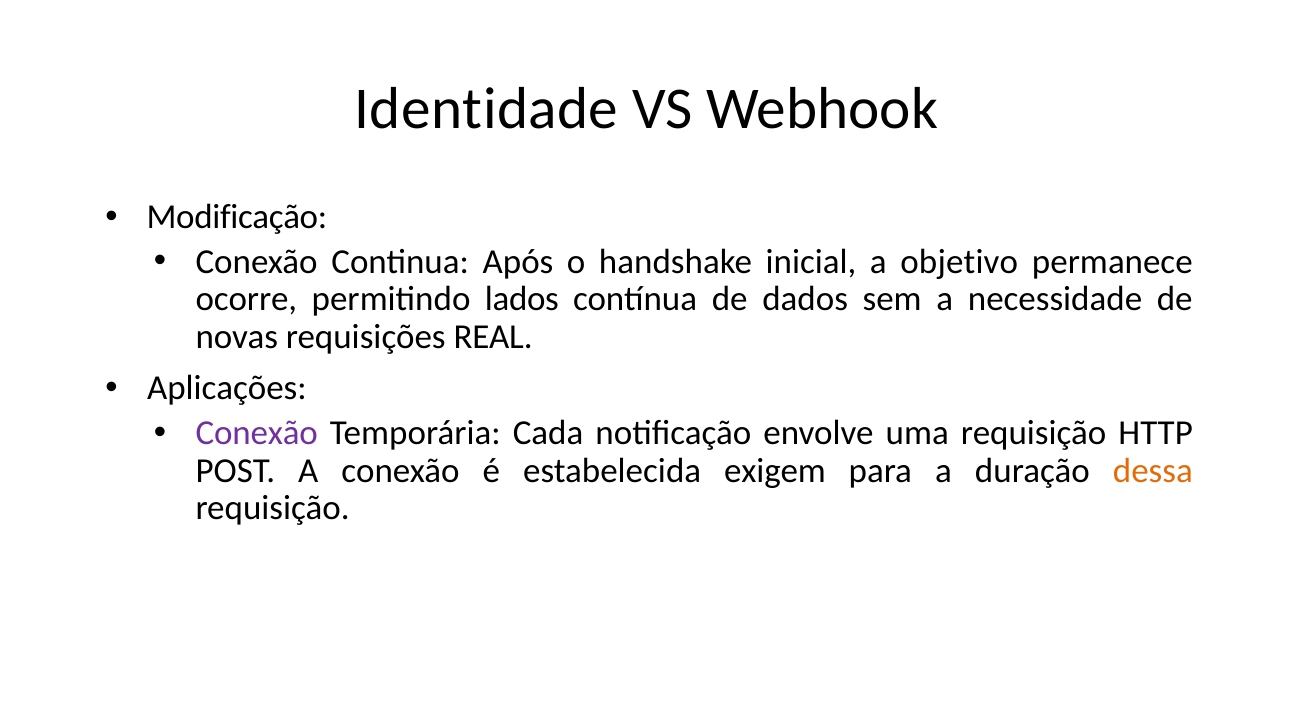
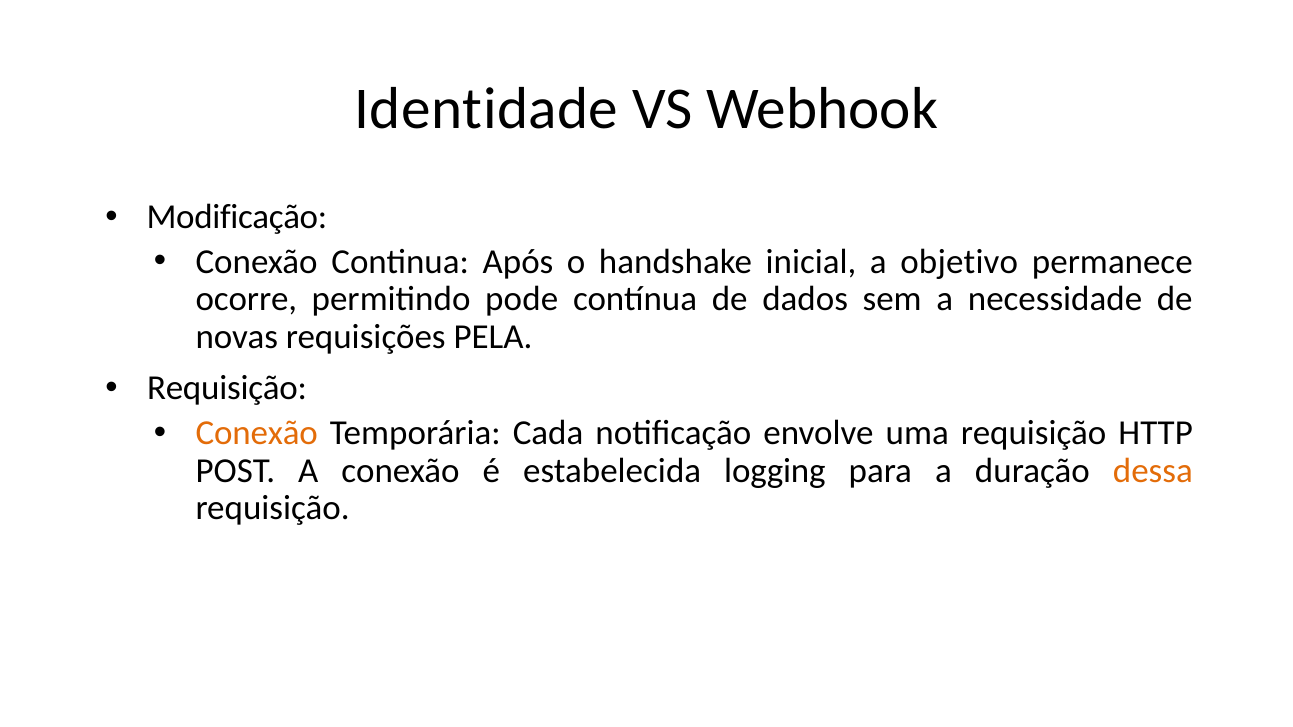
lados: lados -> pode
REAL: REAL -> PELA
Aplicações at (227, 389): Aplicações -> Requisição
Conexão at (257, 433) colour: purple -> orange
exigem: exigem -> logging
